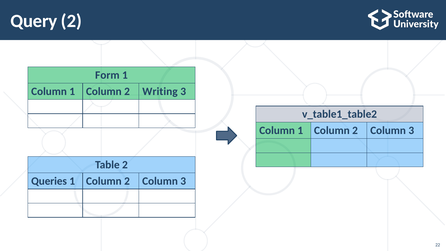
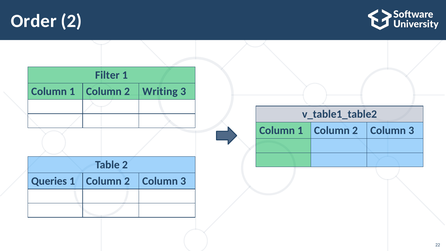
Query: Query -> Order
Form: Form -> Filter
